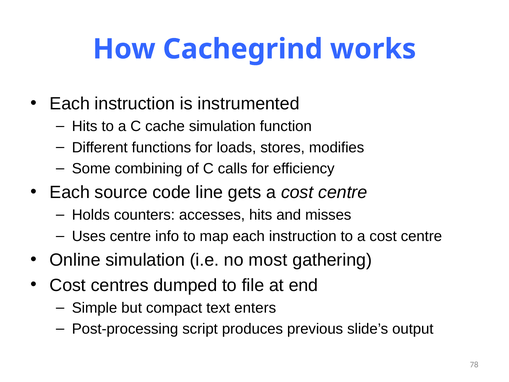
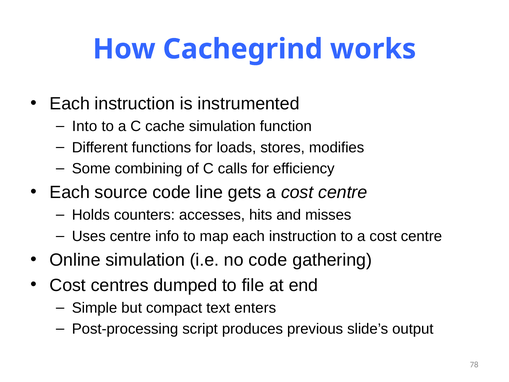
Hits at (85, 126): Hits -> Into
no most: most -> code
